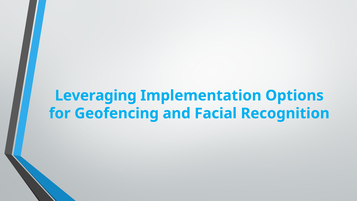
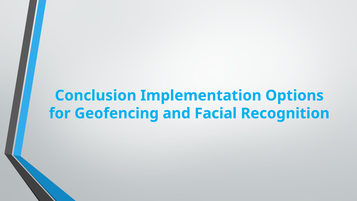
Leveraging: Leveraging -> Conclusion
